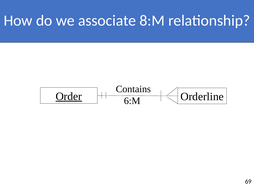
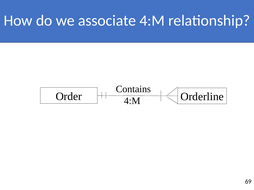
associate 8:M: 8:M -> 4:M
Order underline: present -> none
6:M at (132, 101): 6:M -> 4:M
